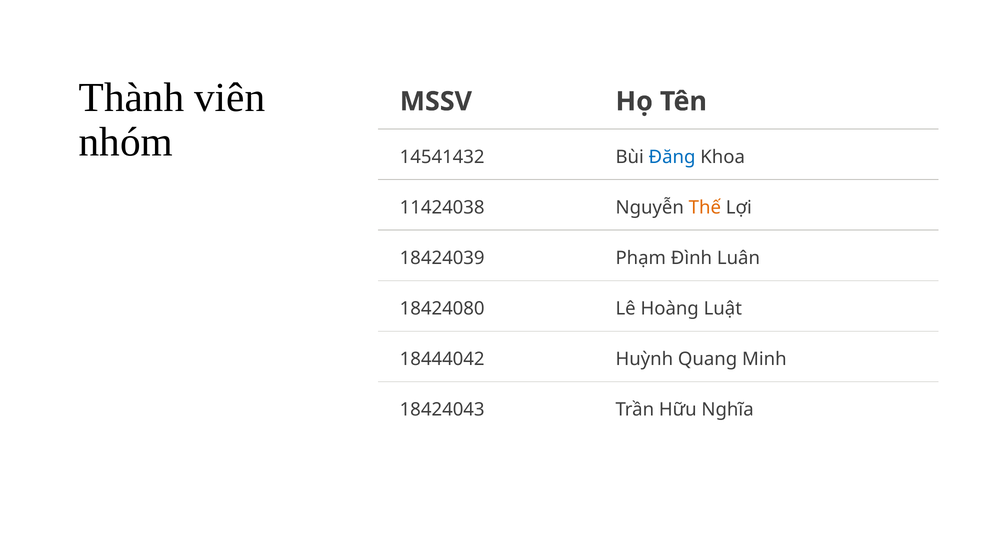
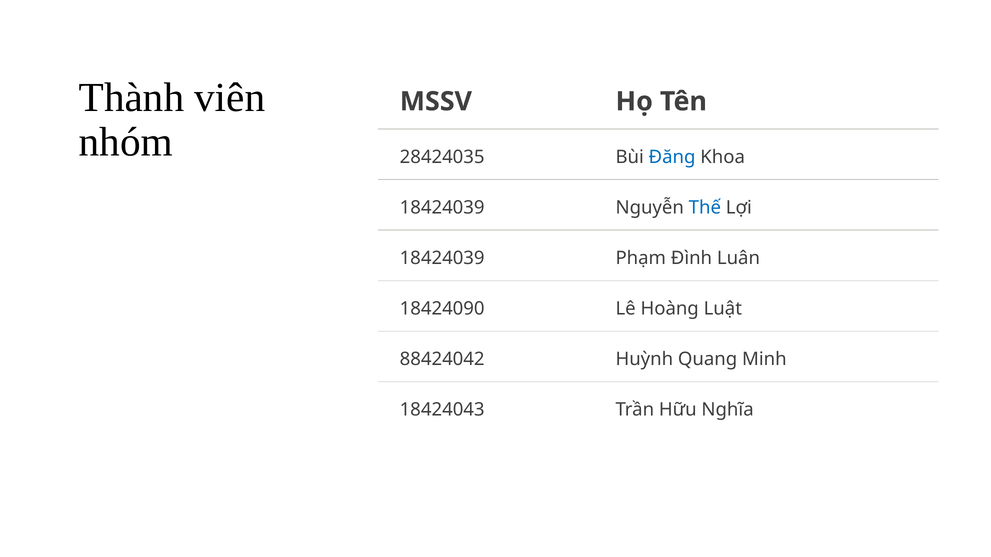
14541432: 14541432 -> 28424035
11424038 at (442, 208): 11424038 -> 18424039
Thế colour: orange -> blue
18424080: 18424080 -> 18424090
18444042: 18444042 -> 88424042
